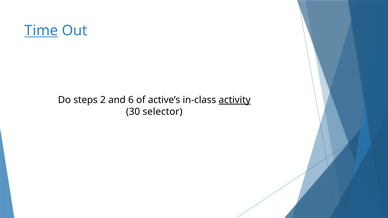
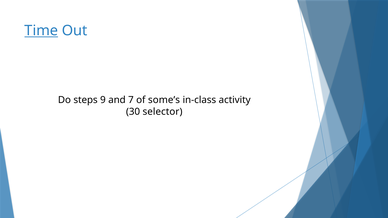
2: 2 -> 9
6: 6 -> 7
active’s: active’s -> some’s
activity underline: present -> none
